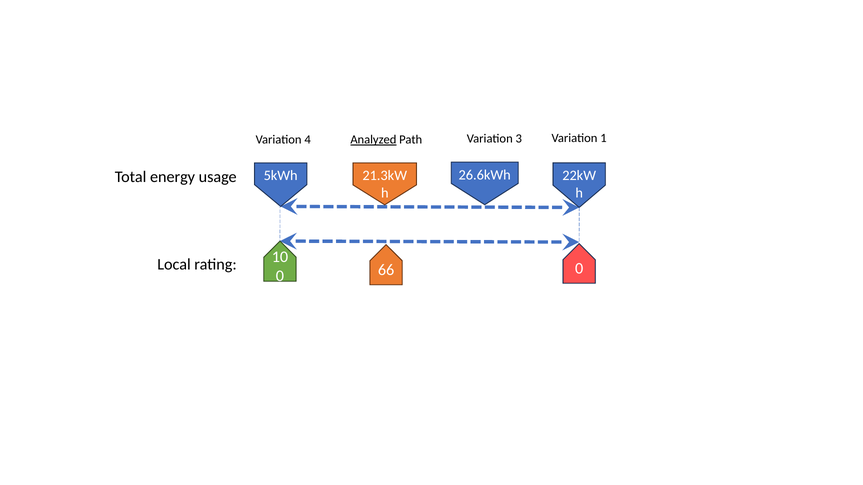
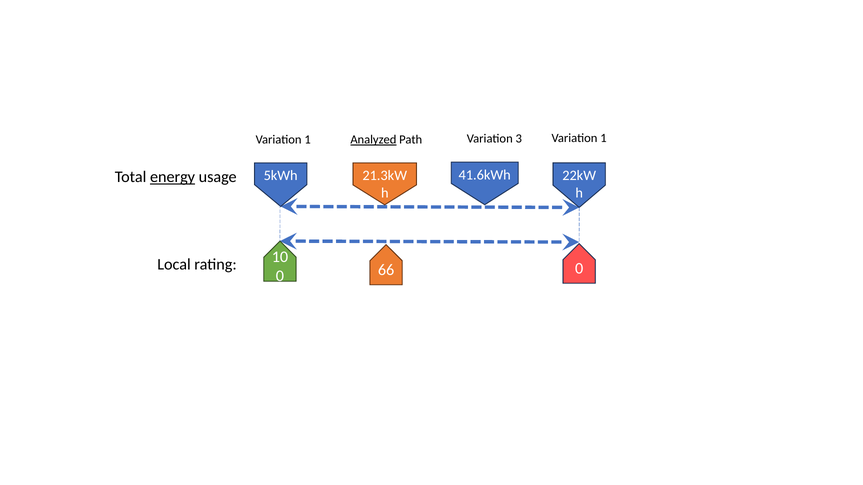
4 at (308, 140): 4 -> 1
26.6kWh: 26.6kWh -> 41.6kWh
energy underline: none -> present
